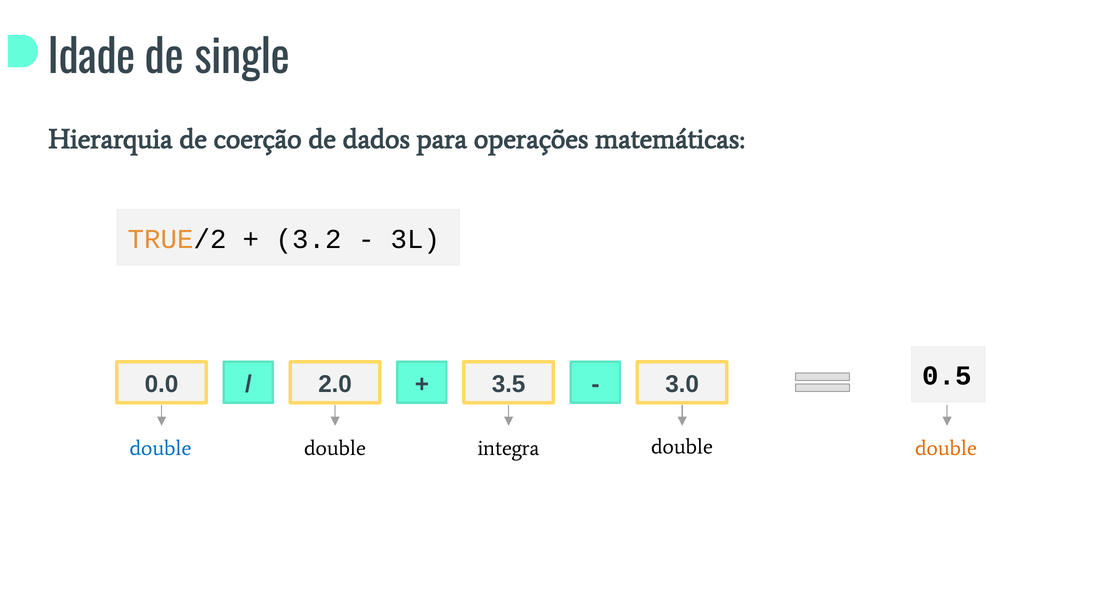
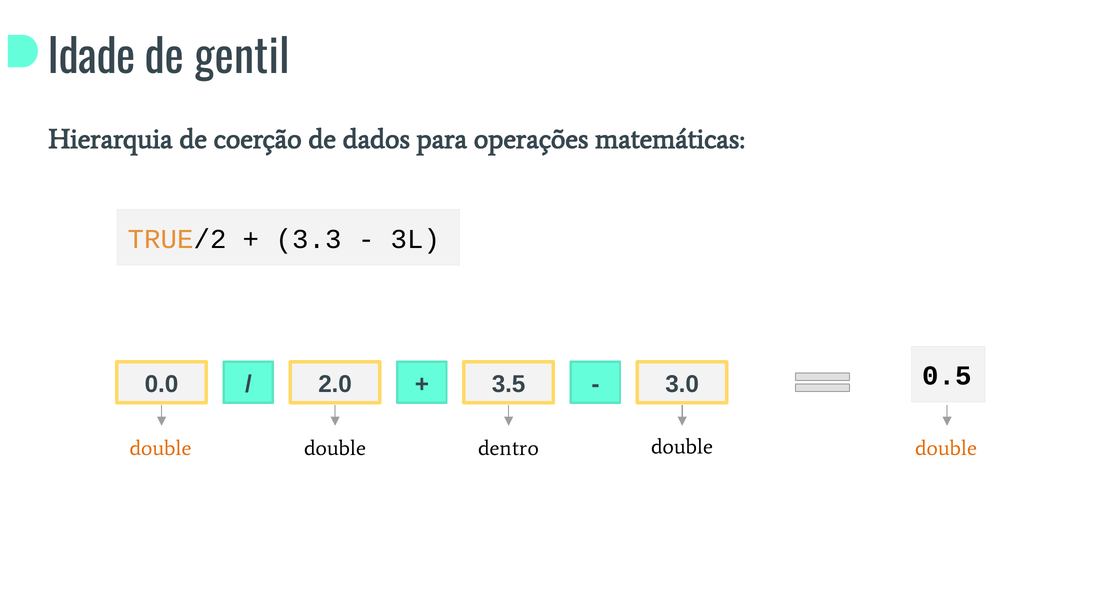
single: single -> gentil
3.2: 3.2 -> 3.3
double at (161, 449) colour: blue -> orange
integra: integra -> dentro
